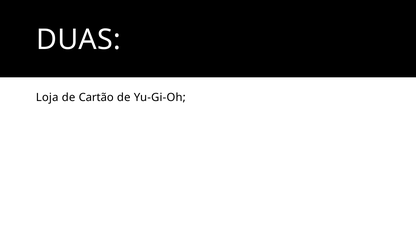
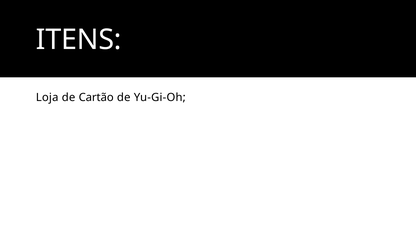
DUAS: DUAS -> ITENS
